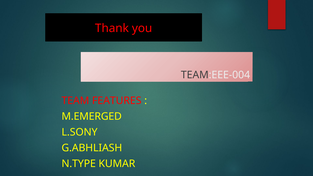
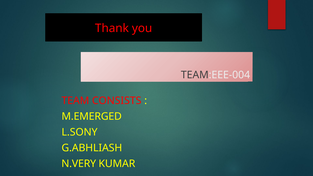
FEATURES: FEATURES -> CONSISTS
N.TYPE: N.TYPE -> N.VERY
